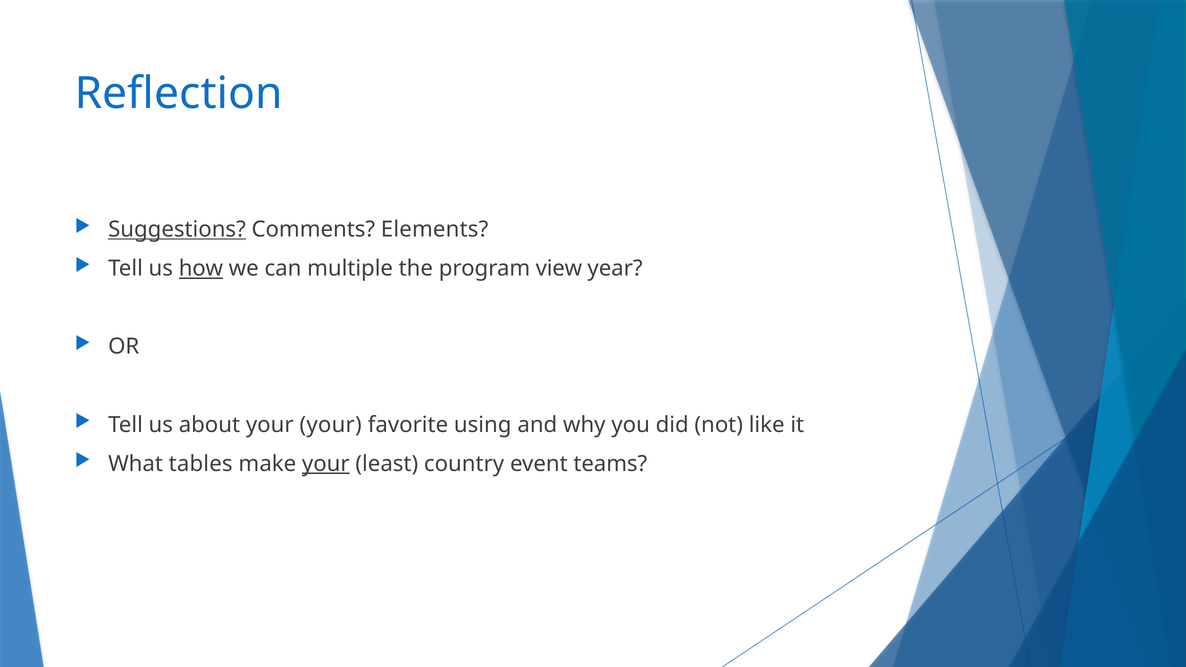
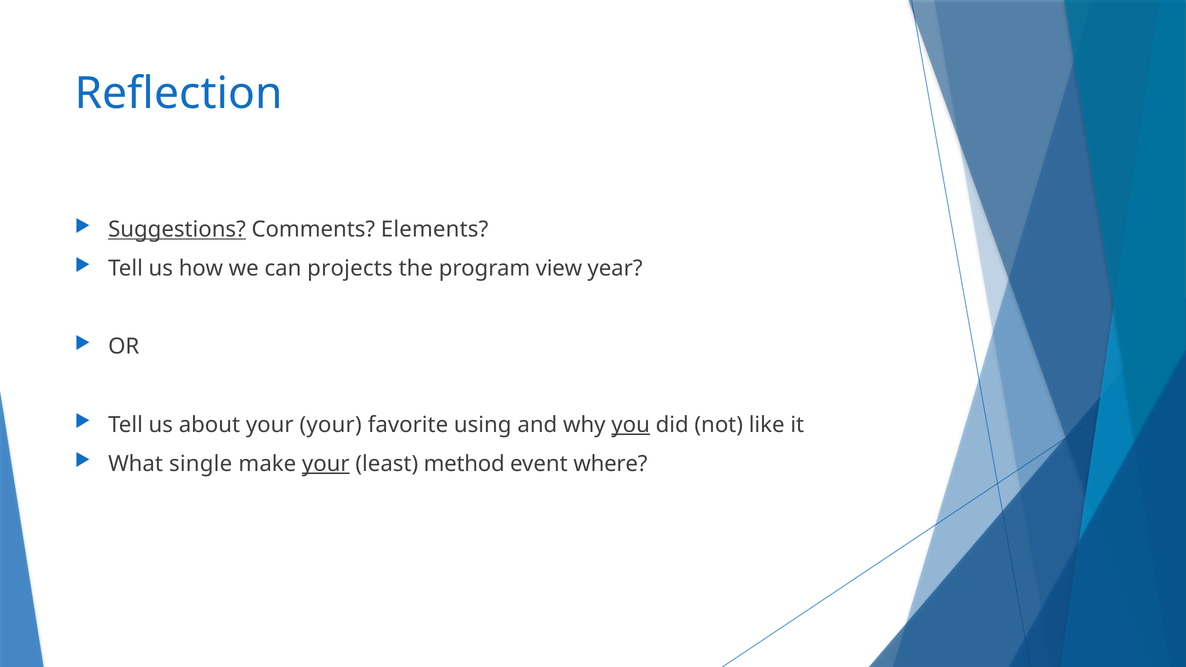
how underline: present -> none
multiple: multiple -> projects
you underline: none -> present
tables: tables -> single
country: country -> method
teams: teams -> where
